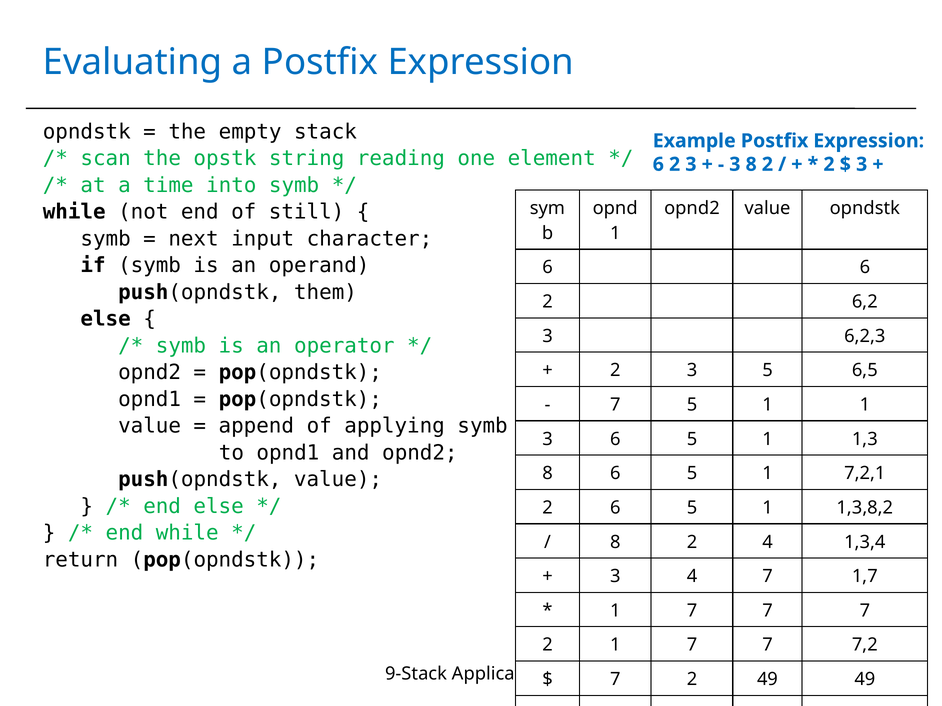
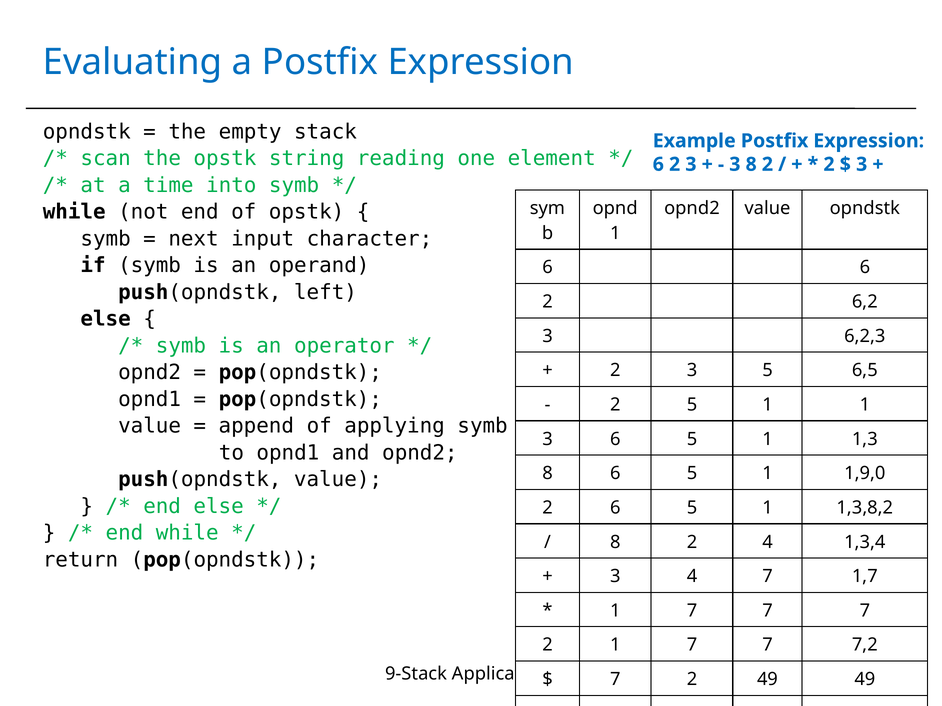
of still: still -> opstk
them: them -> left
7 at (615, 405): 7 -> 2
7,2,1: 7,2,1 -> 1,9,0
